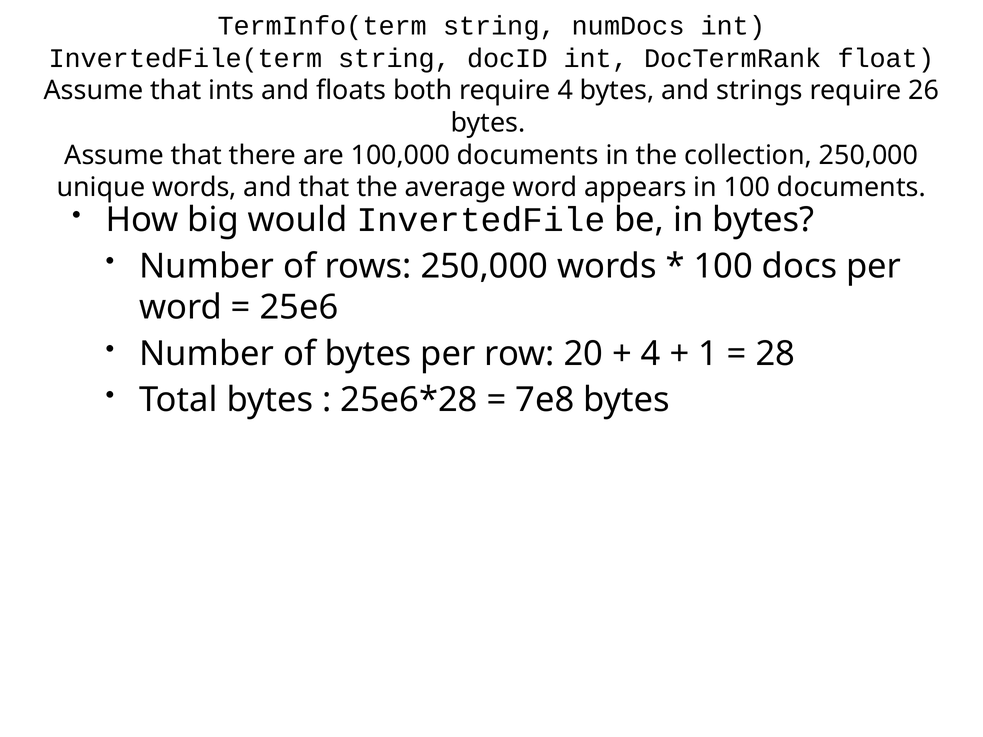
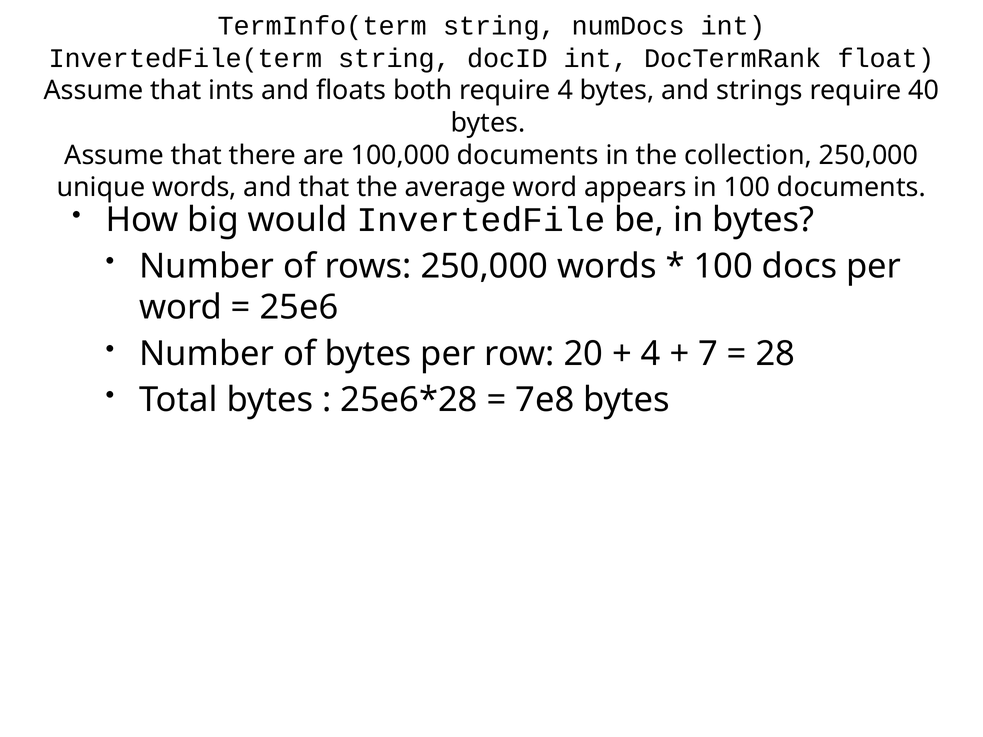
26: 26 -> 40
1: 1 -> 7
